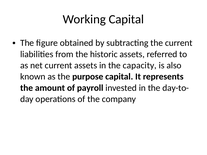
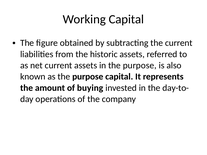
in the capacity: capacity -> purpose
payroll: payroll -> buying
